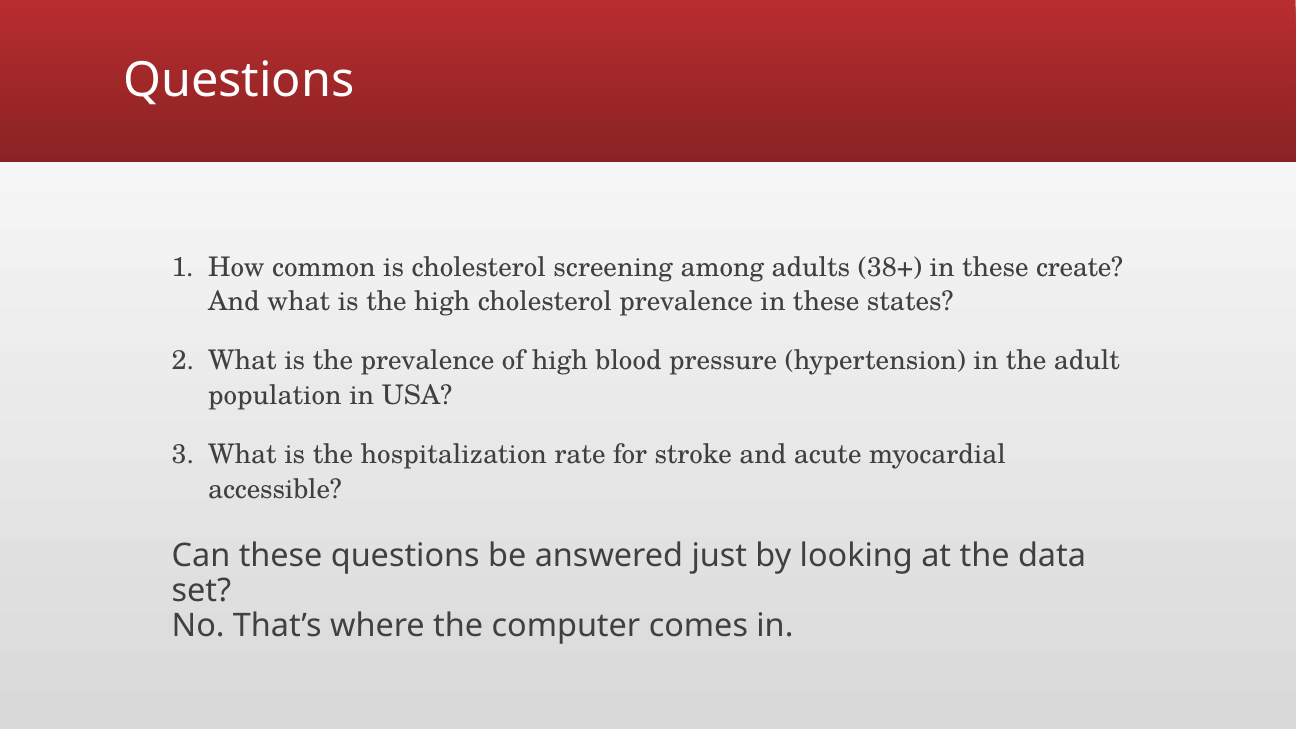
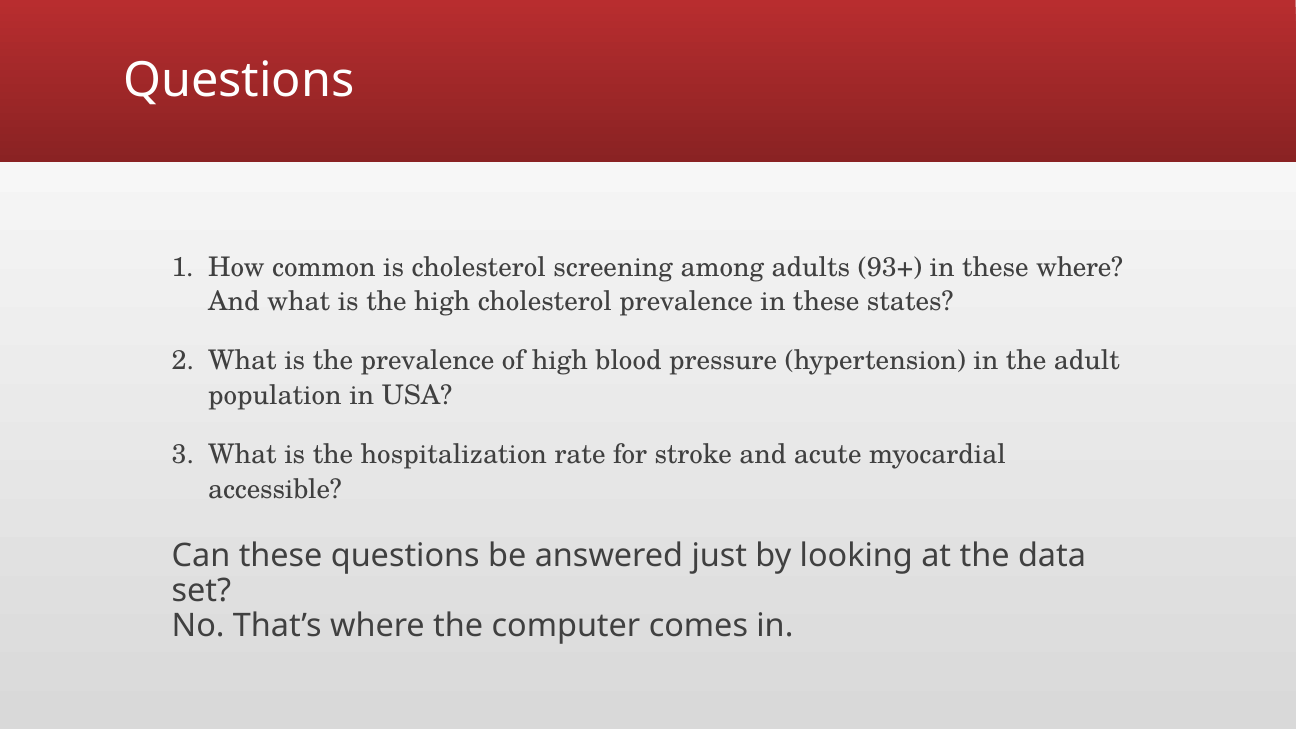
38+: 38+ -> 93+
these create: create -> where
